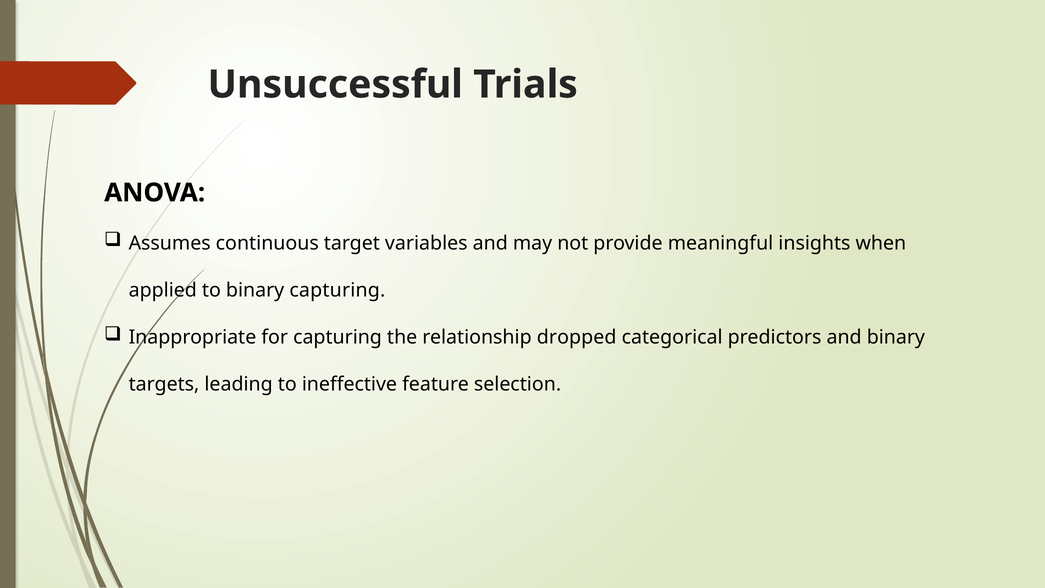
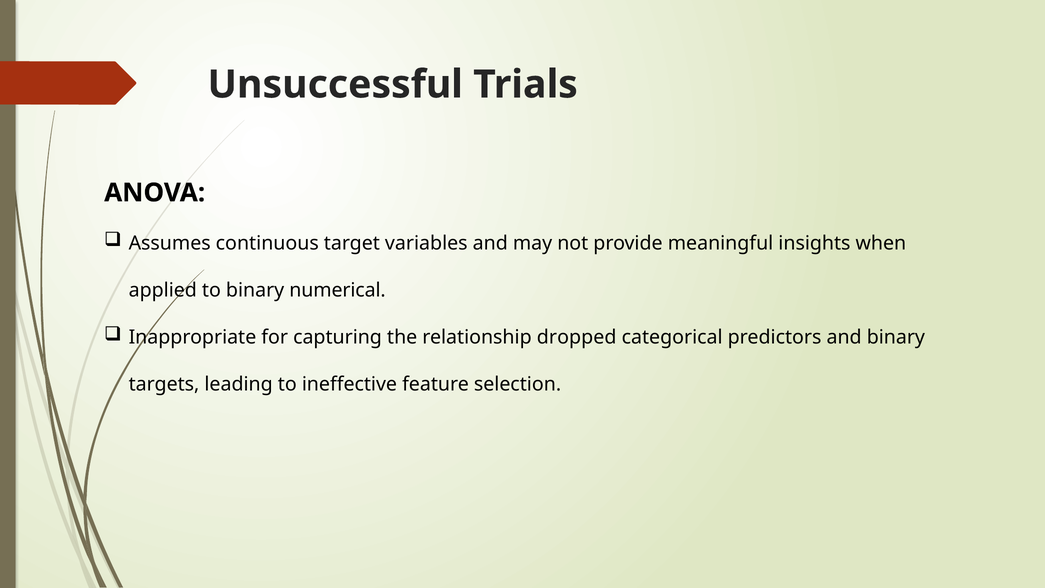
binary capturing: capturing -> numerical
